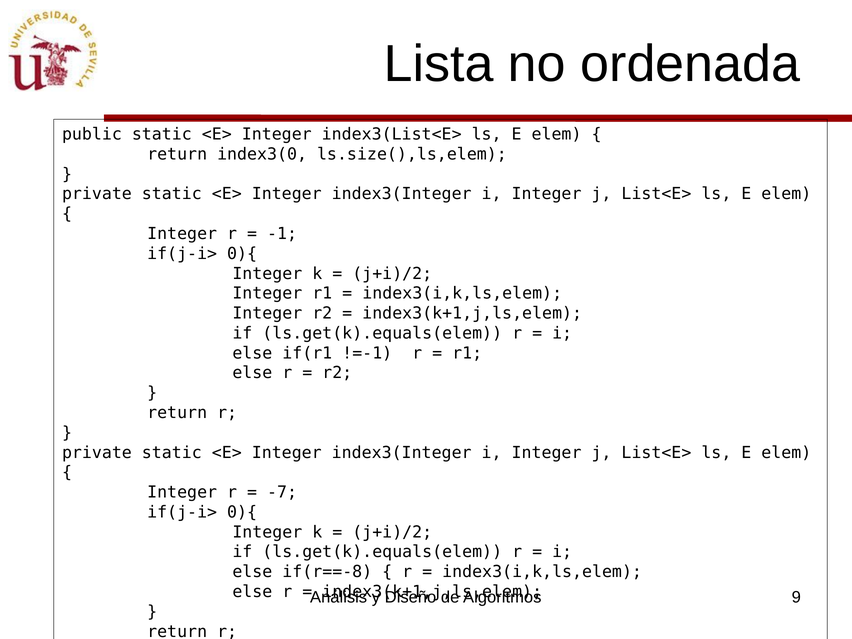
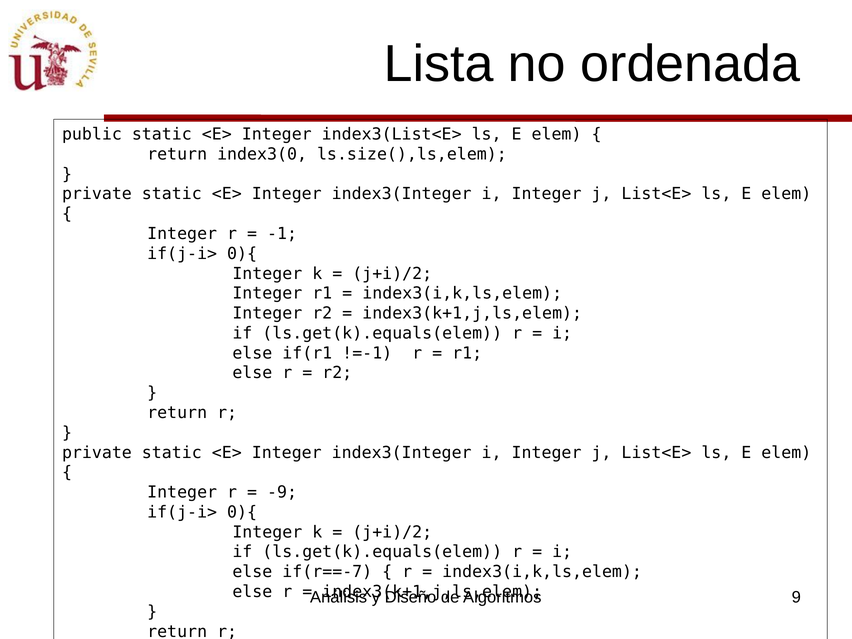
-7: -7 -> -9
if(r==-8: if(r==-8 -> if(r==-7
